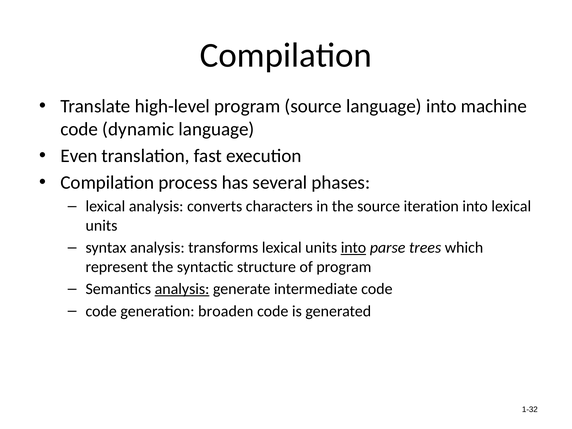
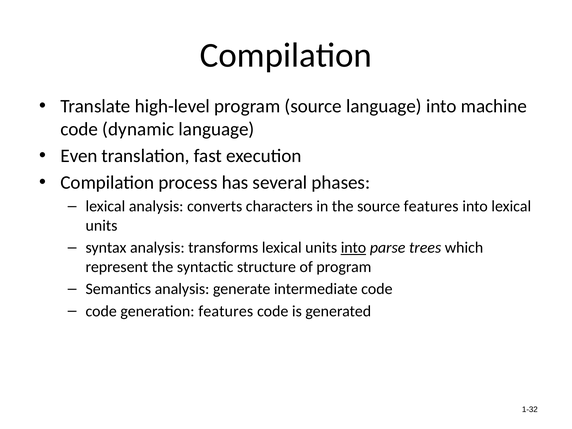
source iteration: iteration -> features
analysis at (182, 289) underline: present -> none
generation broaden: broaden -> features
